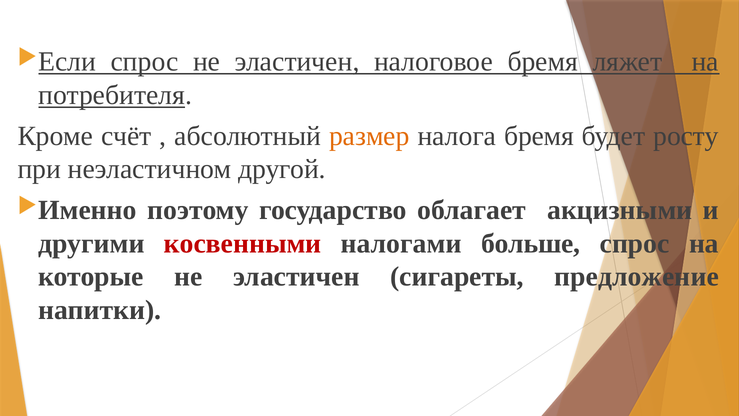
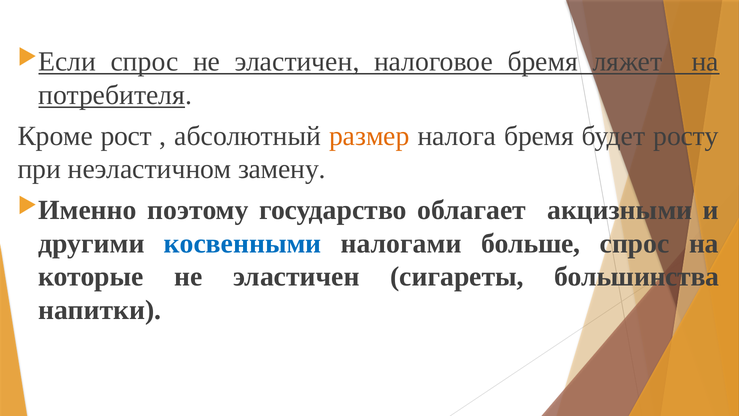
счёт: счёт -> рост
другой: другой -> замену
косвенными colour: red -> blue
предложение: предложение -> большинства
